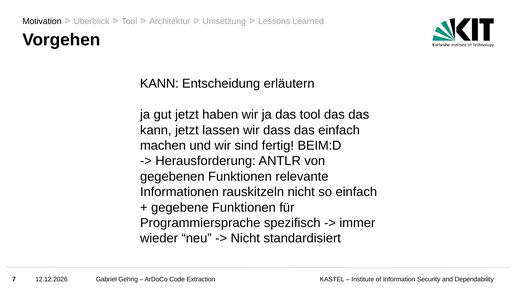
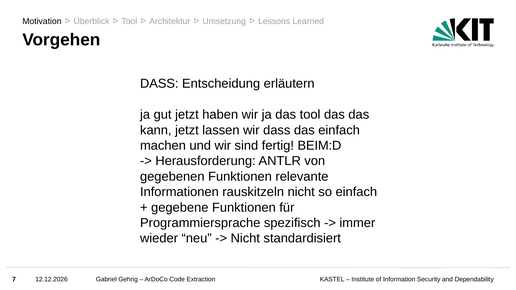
KANN at (159, 84): KANN -> DASS
